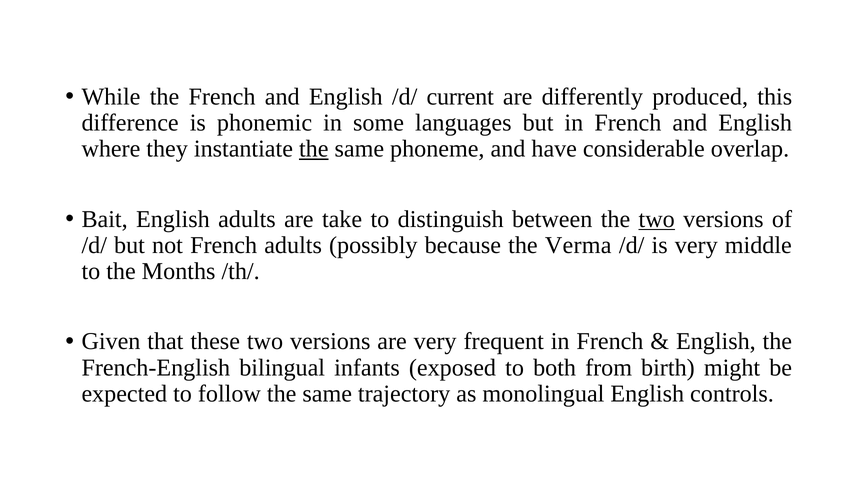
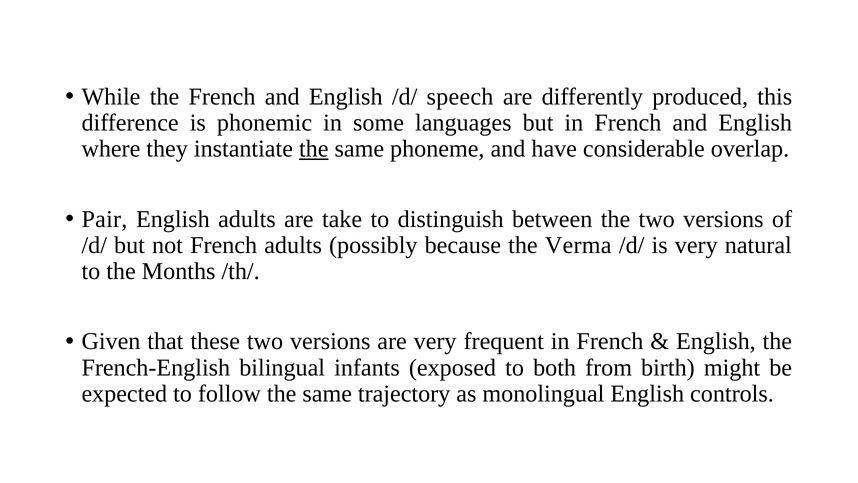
current: current -> speech
Bait: Bait -> Pair
two at (657, 219) underline: present -> none
middle: middle -> natural
